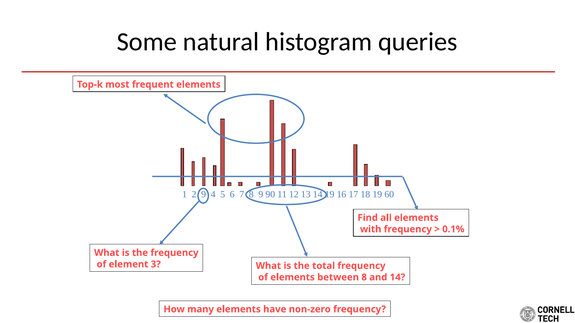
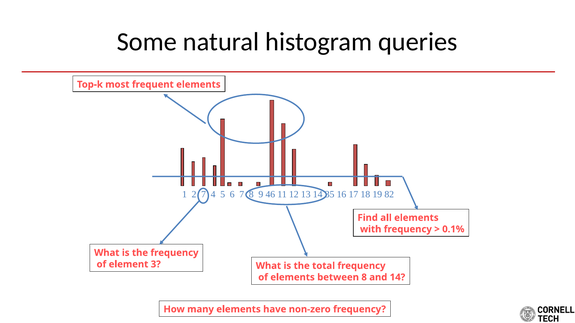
2 9: 9 -> 7
90: 90 -> 46
14 19: 19 -> 35
60: 60 -> 82
